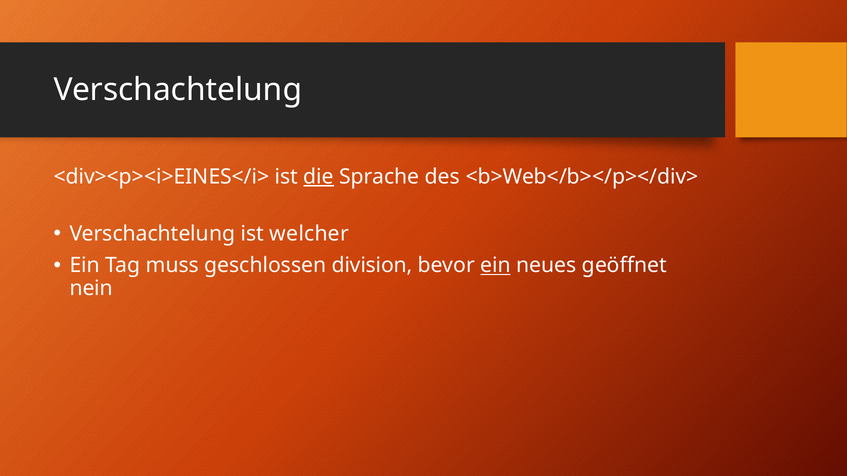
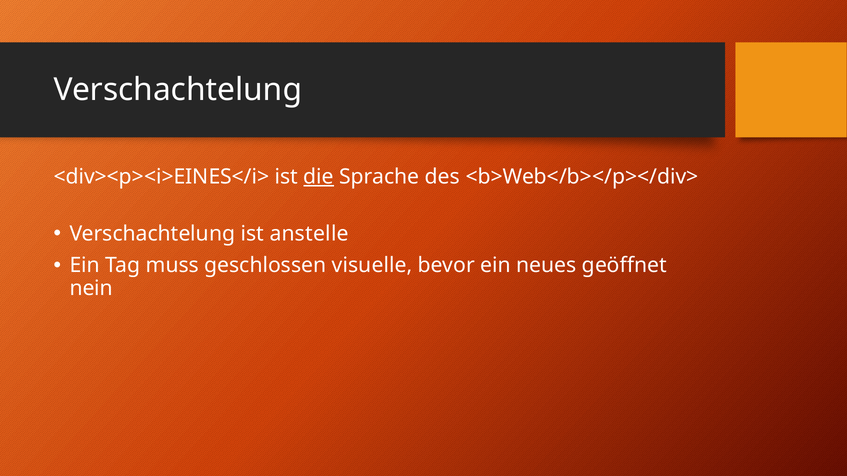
welcher: welcher -> anstelle
division: division -> visuelle
ein at (496, 266) underline: present -> none
